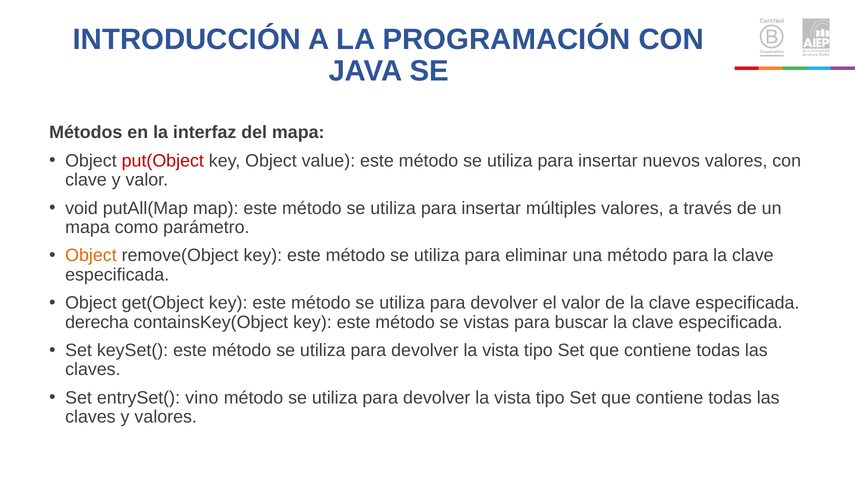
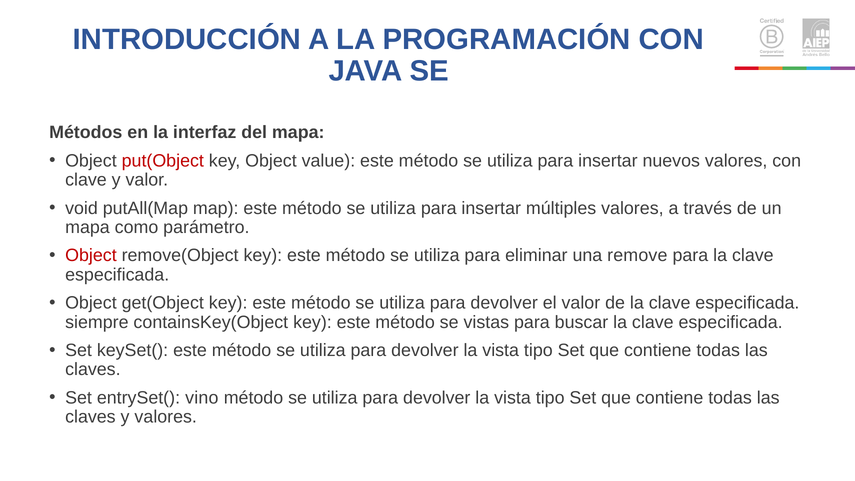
Object at (91, 256) colour: orange -> red
una método: método -> remove
derecha: derecha -> siempre
